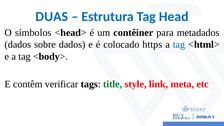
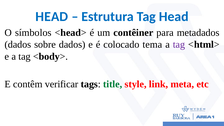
DUAS at (52, 16): DUAS -> HEAD
https: https -> tema
tag at (179, 45) colour: blue -> purple
